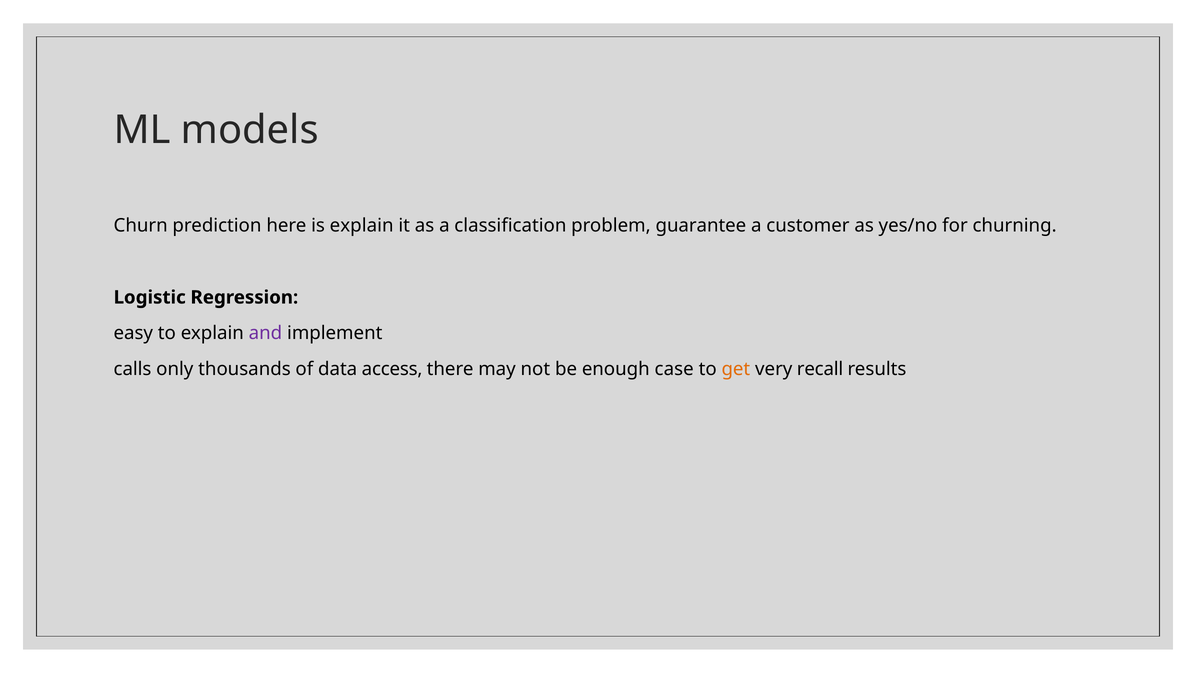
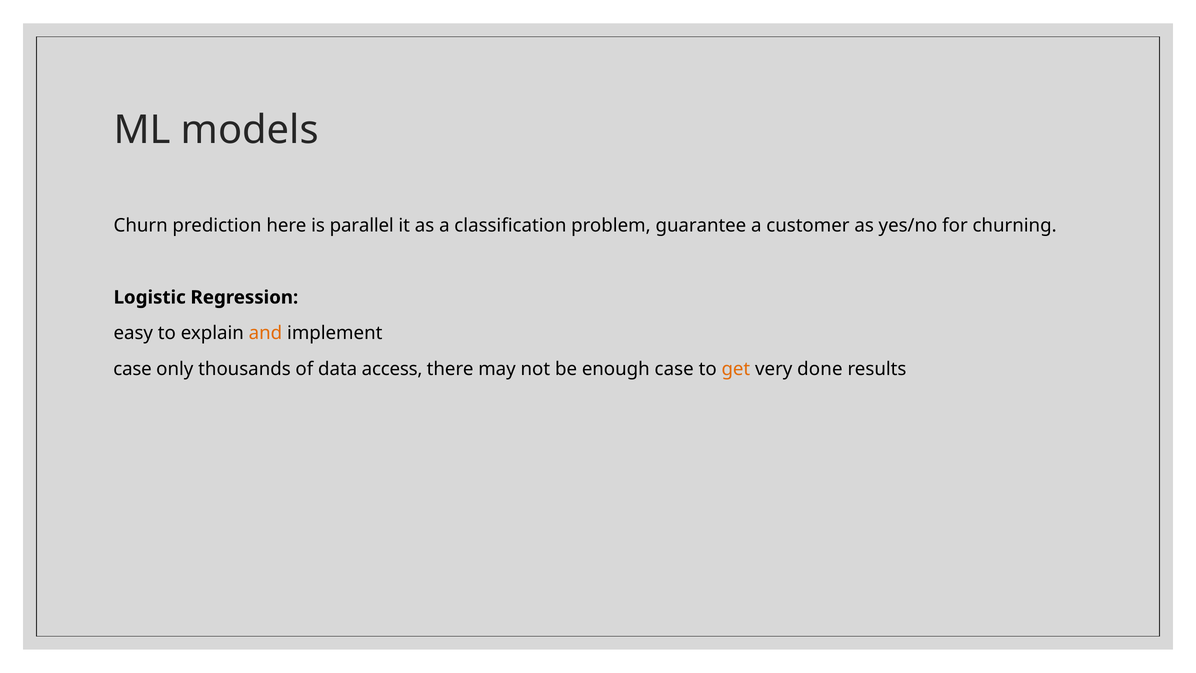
is explain: explain -> parallel
and colour: purple -> orange
calls at (132, 369): calls -> case
recall: recall -> done
